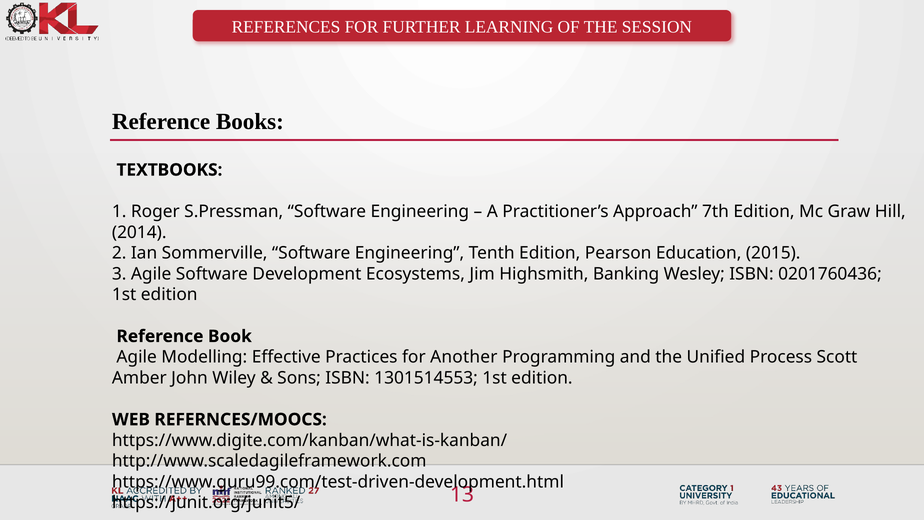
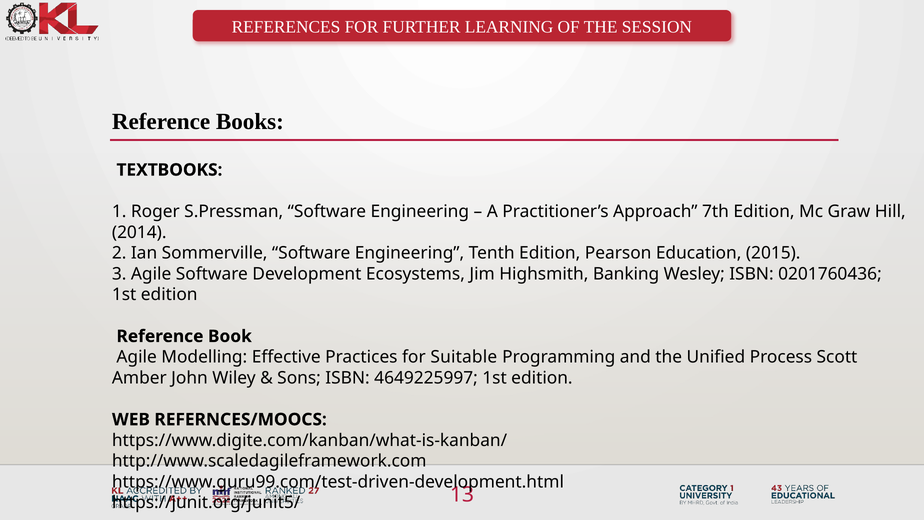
Another: Another -> Suitable
1301514553: 1301514553 -> 4649225997
